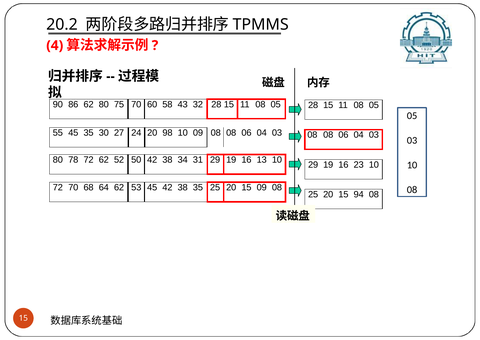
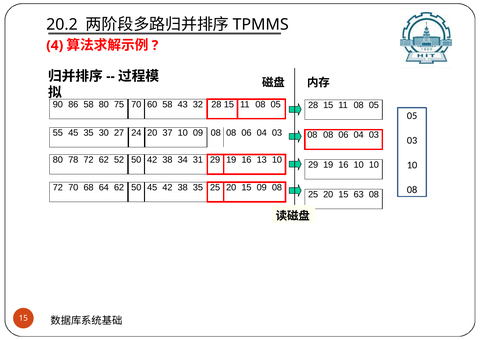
86 62: 62 -> 58
98: 98 -> 37
16 23: 23 -> 10
62 53: 53 -> 50
94: 94 -> 63
